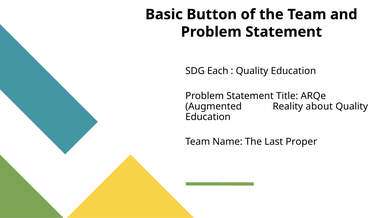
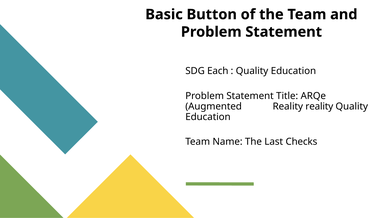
Reality about: about -> reality
Proper: Proper -> Checks
